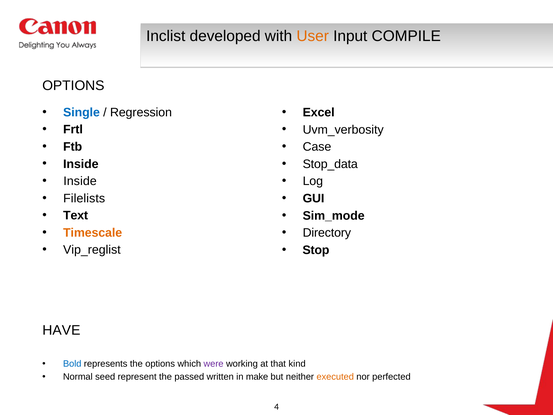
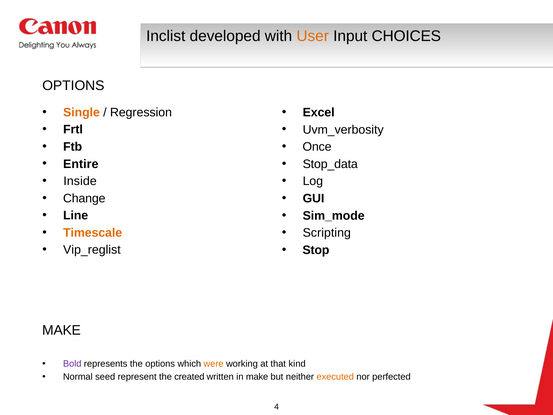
COMPILE: COMPILE -> CHOICES
Single colour: blue -> orange
Case: Case -> Once
Inside at (81, 164): Inside -> Entire
Filelists: Filelists -> Change
Text: Text -> Line
Directory: Directory -> Scripting
HAVE at (61, 330): HAVE -> MAKE
Bold colour: blue -> purple
were colour: purple -> orange
passed: passed -> created
